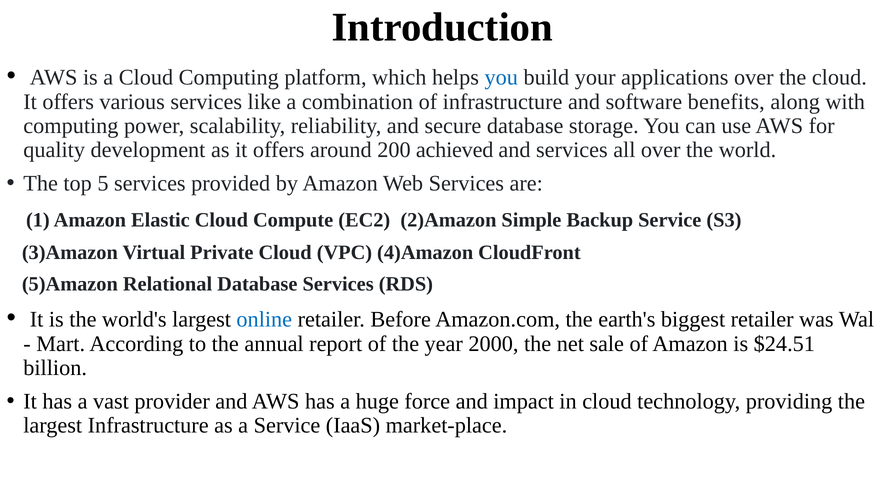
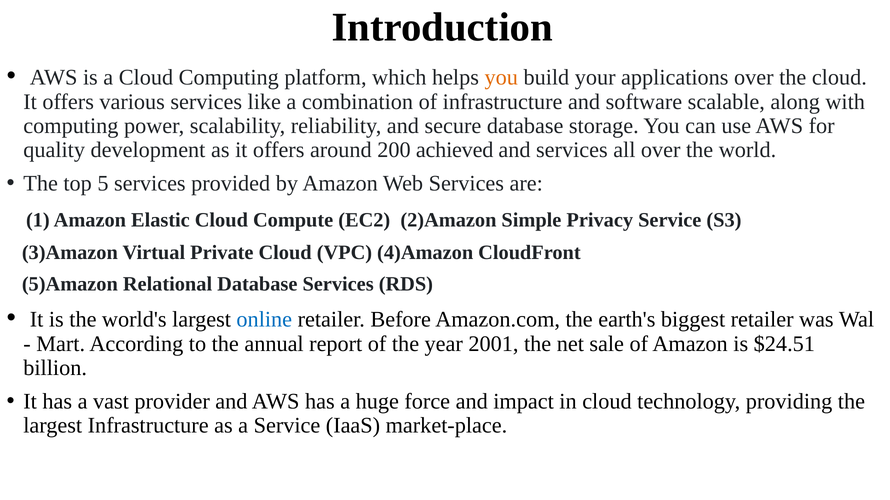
you at (501, 77) colour: blue -> orange
benefits: benefits -> scalable
Backup: Backup -> Privacy
2000: 2000 -> 2001
